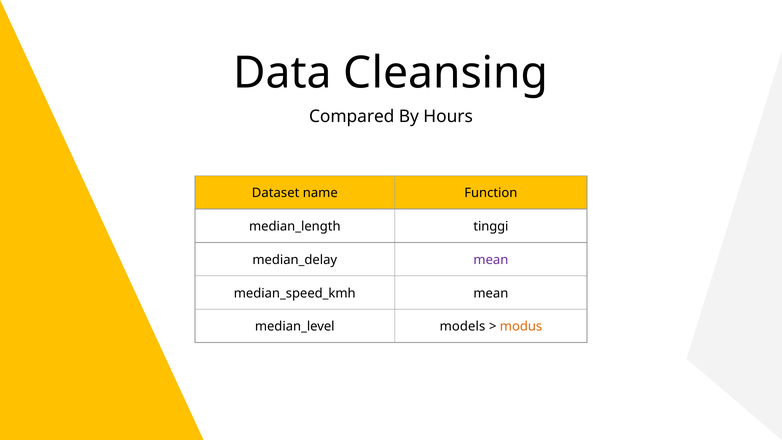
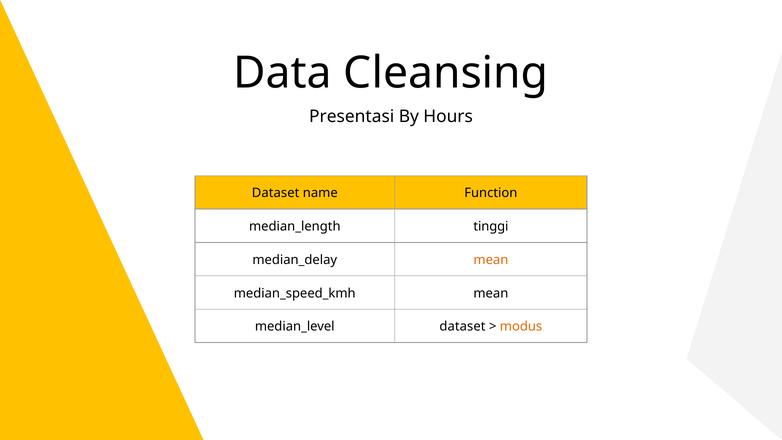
Compared: Compared -> Presentasi
mean at (491, 260) colour: purple -> orange
models at (462, 326): models -> dataset
